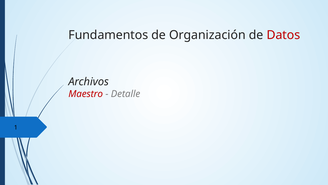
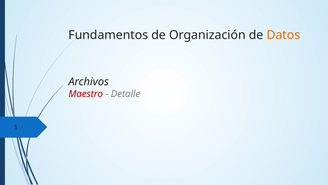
Datos colour: red -> orange
